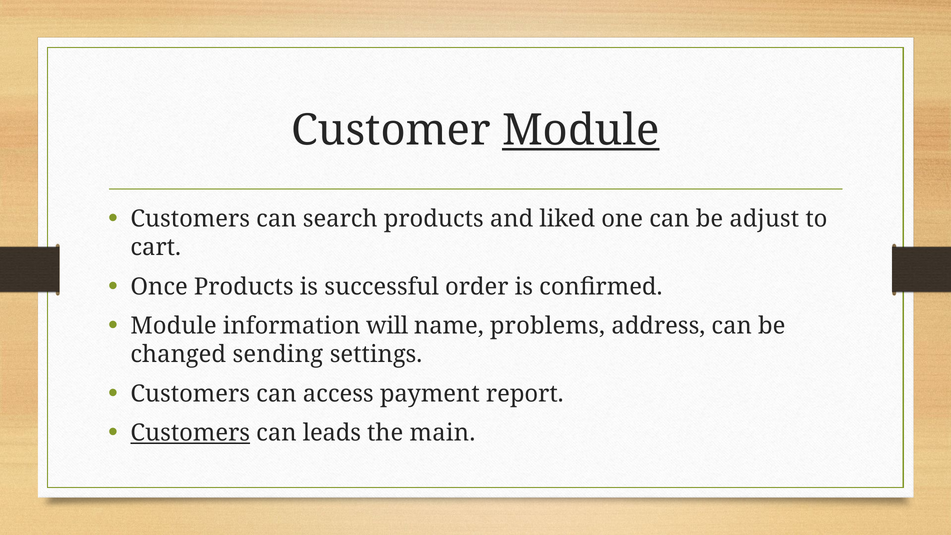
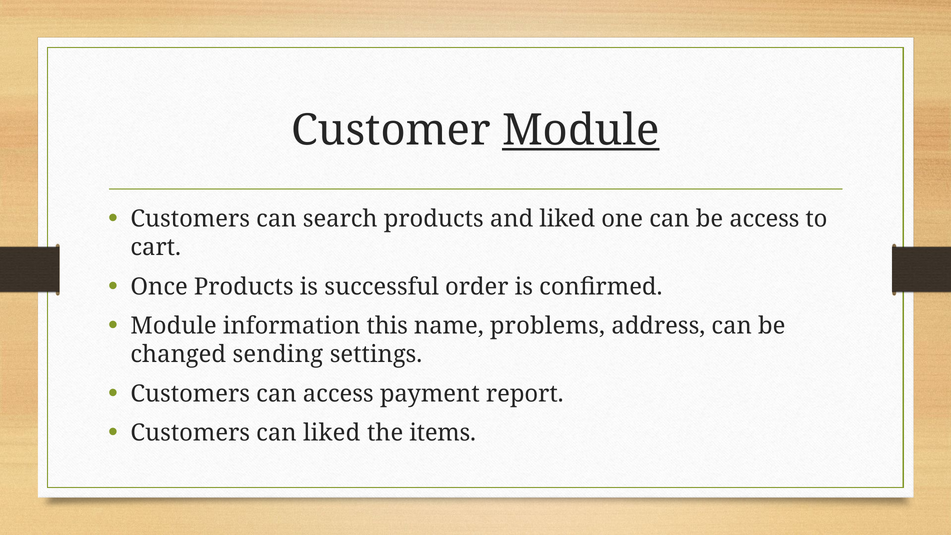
be adjust: adjust -> access
will: will -> this
Customers at (190, 433) underline: present -> none
can leads: leads -> liked
main: main -> items
